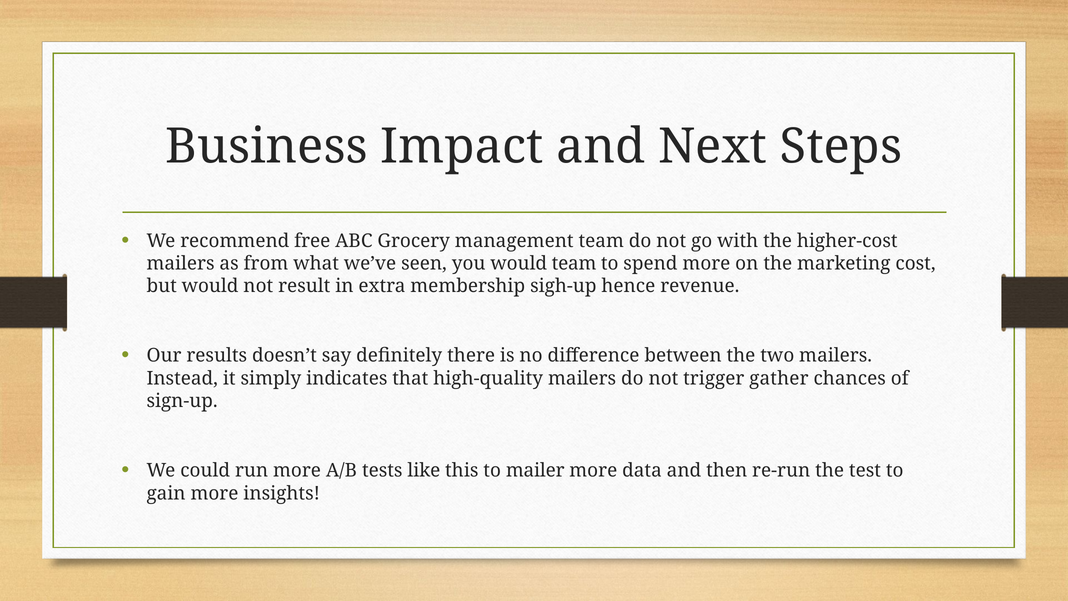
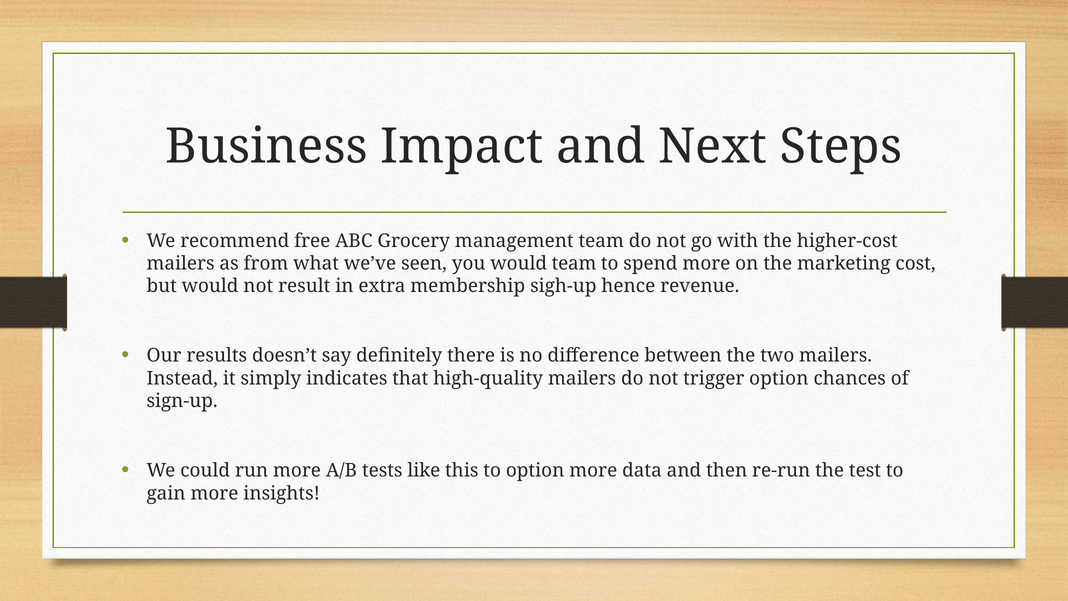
trigger gather: gather -> option
to mailer: mailer -> option
